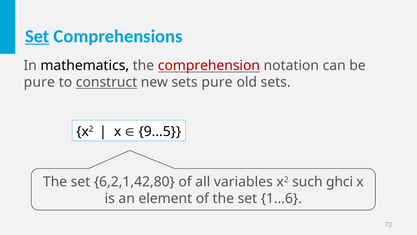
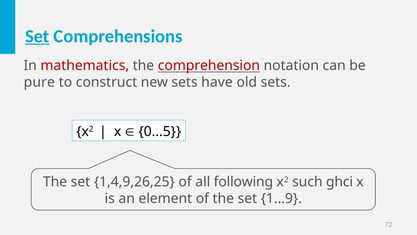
mathematics colour: black -> red
construct underline: present -> none
sets pure: pure -> have
9...5: 9...5 -> 0...5
6,2,1,42,80: 6,2,1,42,80 -> 1,4,9,26,25
variables: variables -> following
1…6: 1…6 -> 1…9
